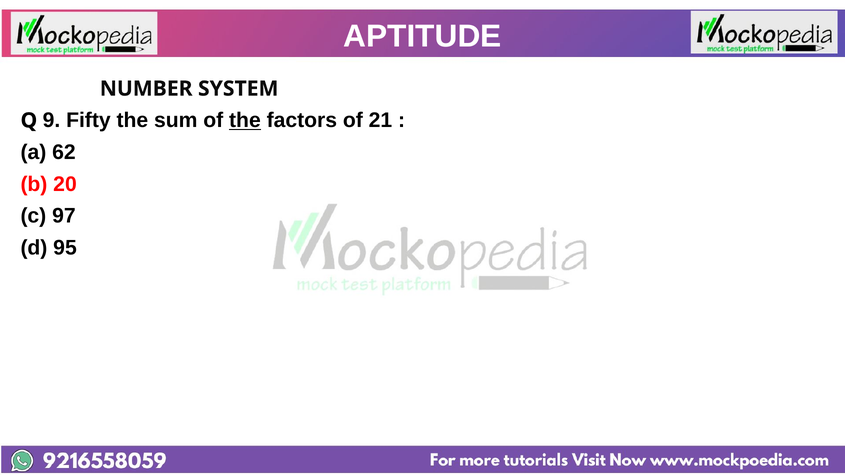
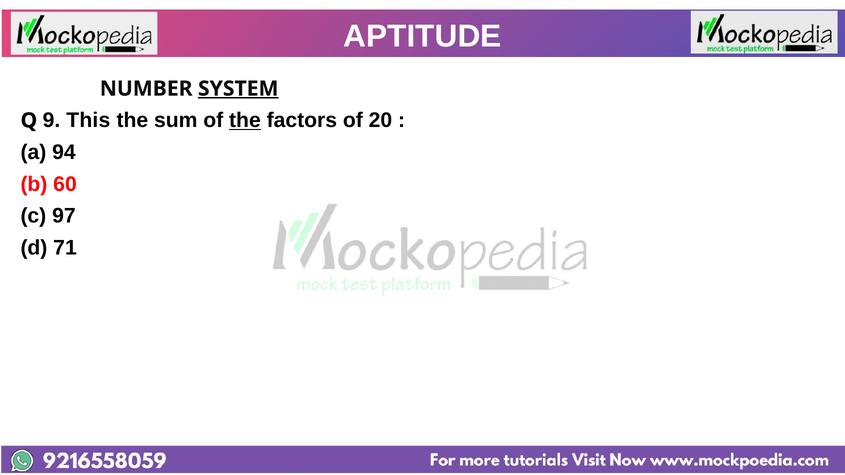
SYSTEM underline: none -> present
Fifty: Fifty -> This
21: 21 -> 20
62: 62 -> 94
20: 20 -> 60
95: 95 -> 71
